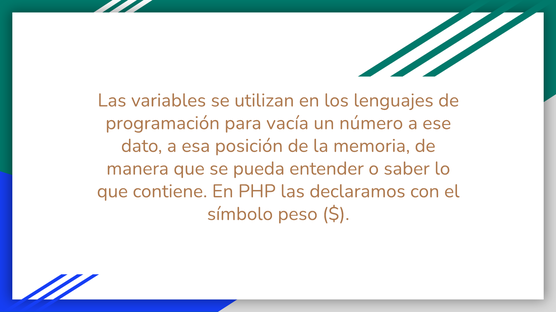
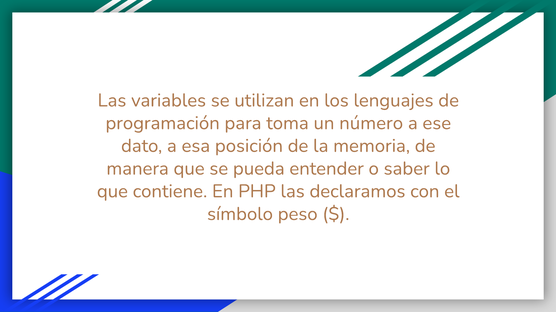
vacía: vacía -> toma
